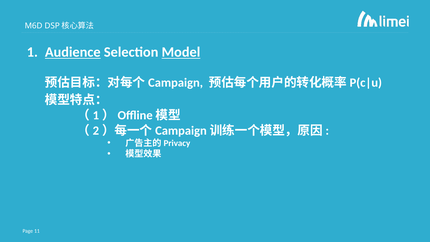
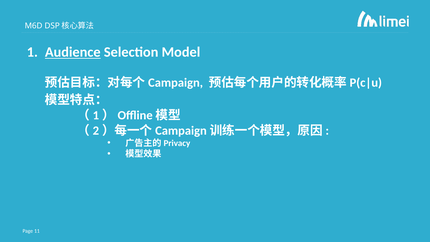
Model underline: present -> none
